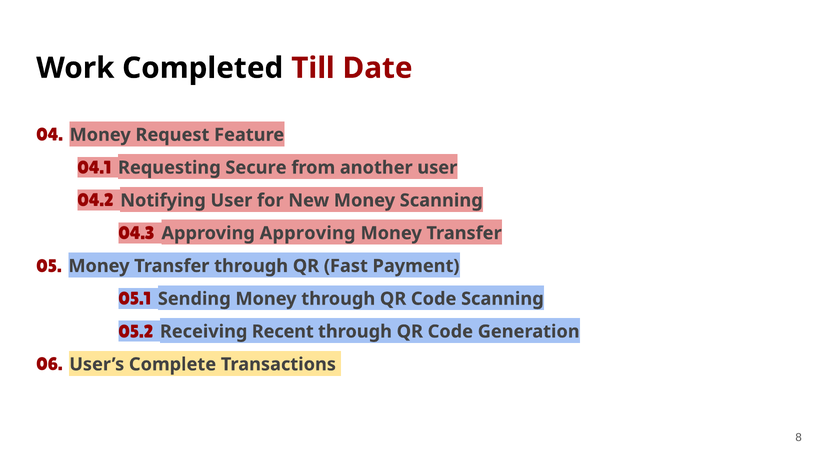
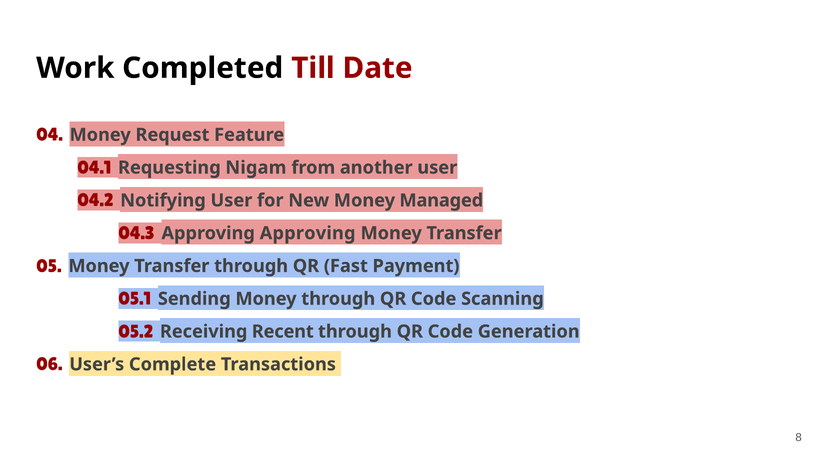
Secure: Secure -> Nigam
Money Scanning: Scanning -> Managed
